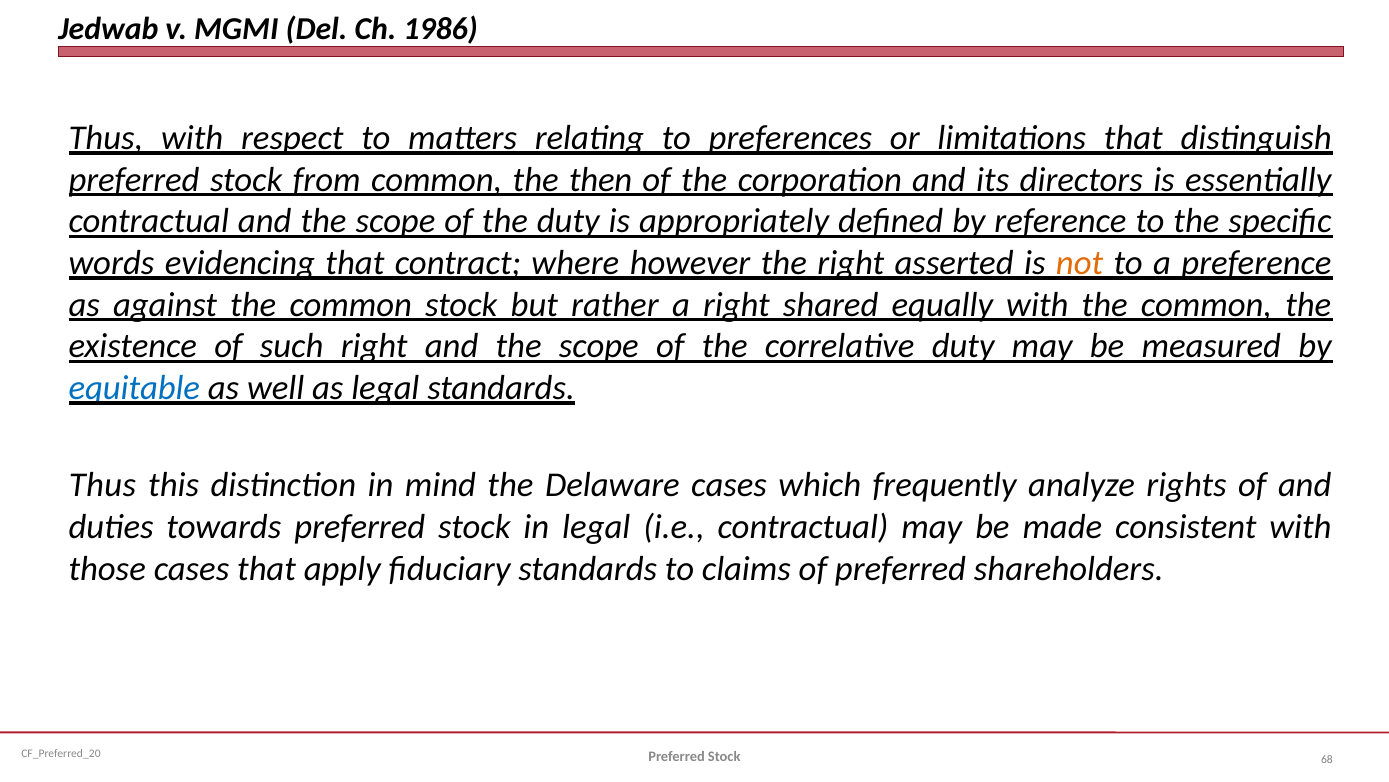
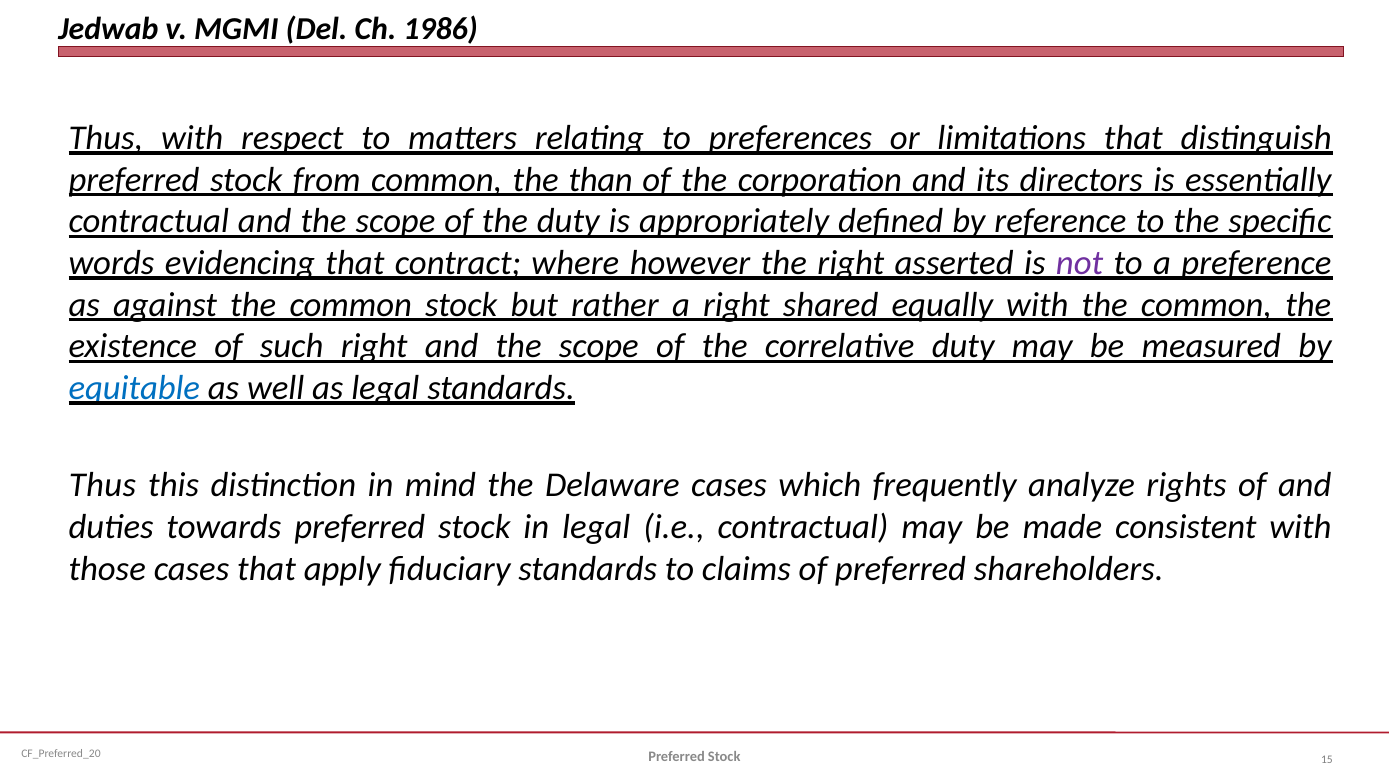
then: then -> than
not colour: orange -> purple
68: 68 -> 15
